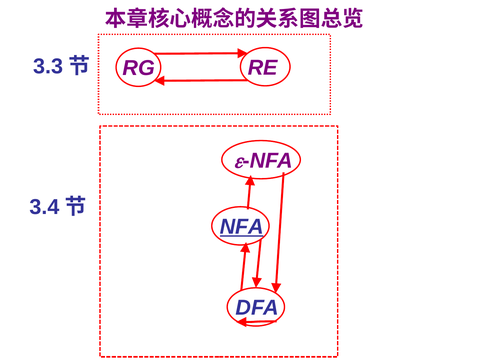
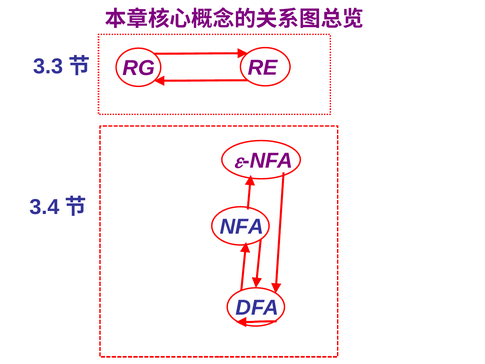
NFA at (242, 227) underline: present -> none
